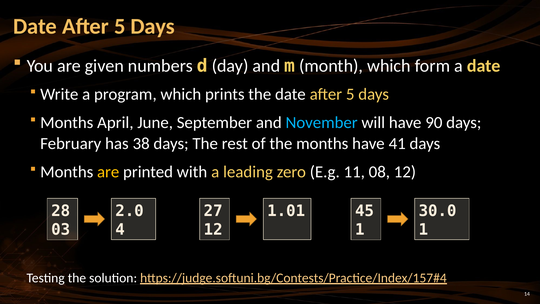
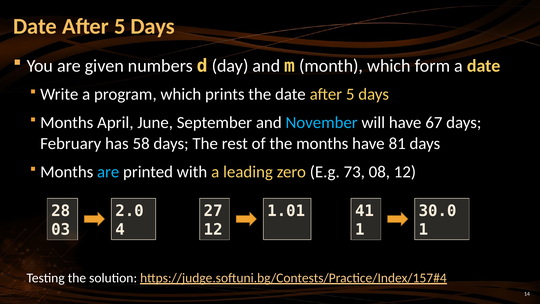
90: 90 -> 67
38: 38 -> 58
41: 41 -> 81
are at (108, 172) colour: yellow -> light blue
11: 11 -> 73
45: 45 -> 41
